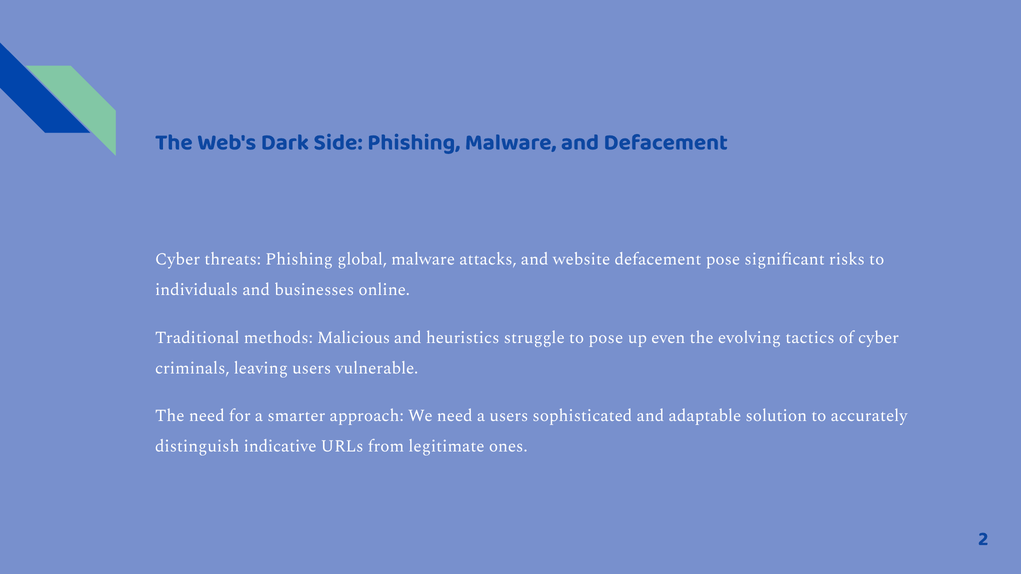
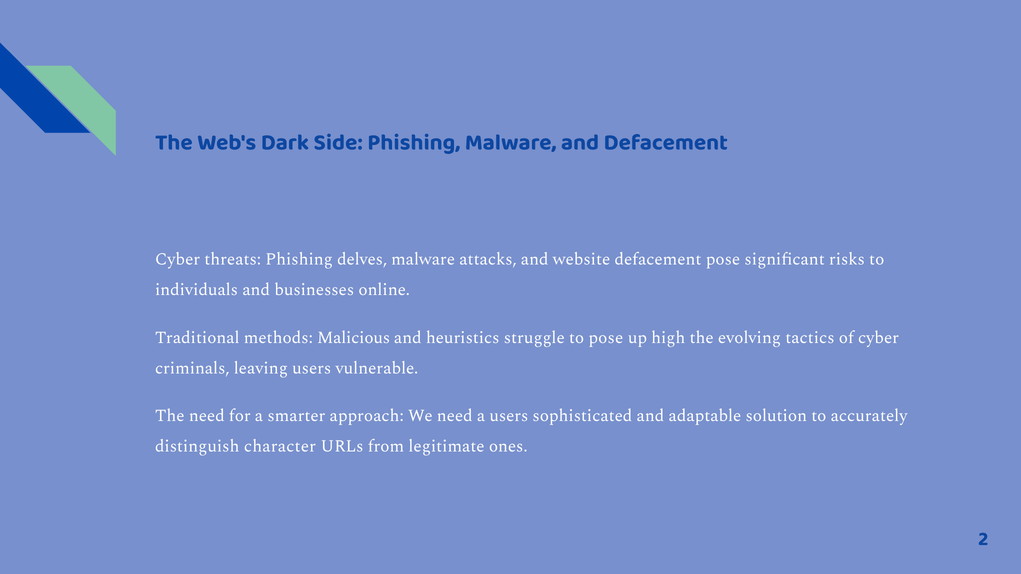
global: global -> delves
even: even -> high
indicative: indicative -> character
